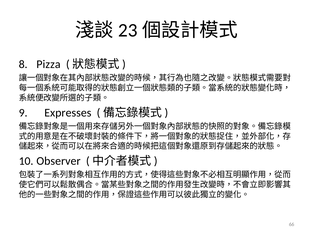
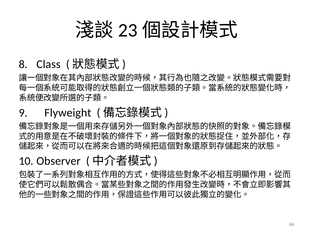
Pizza: Pizza -> Class
Expresses: Expresses -> Flyweight
